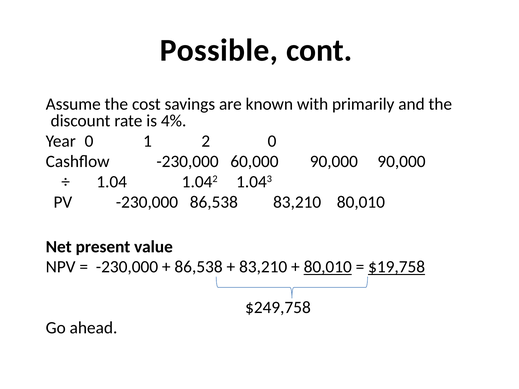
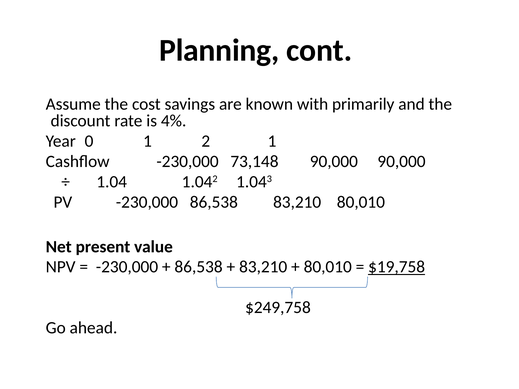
Possible: Possible -> Planning
2 0: 0 -> 1
60,000: 60,000 -> 73,148
80,010 at (328, 267) underline: present -> none
